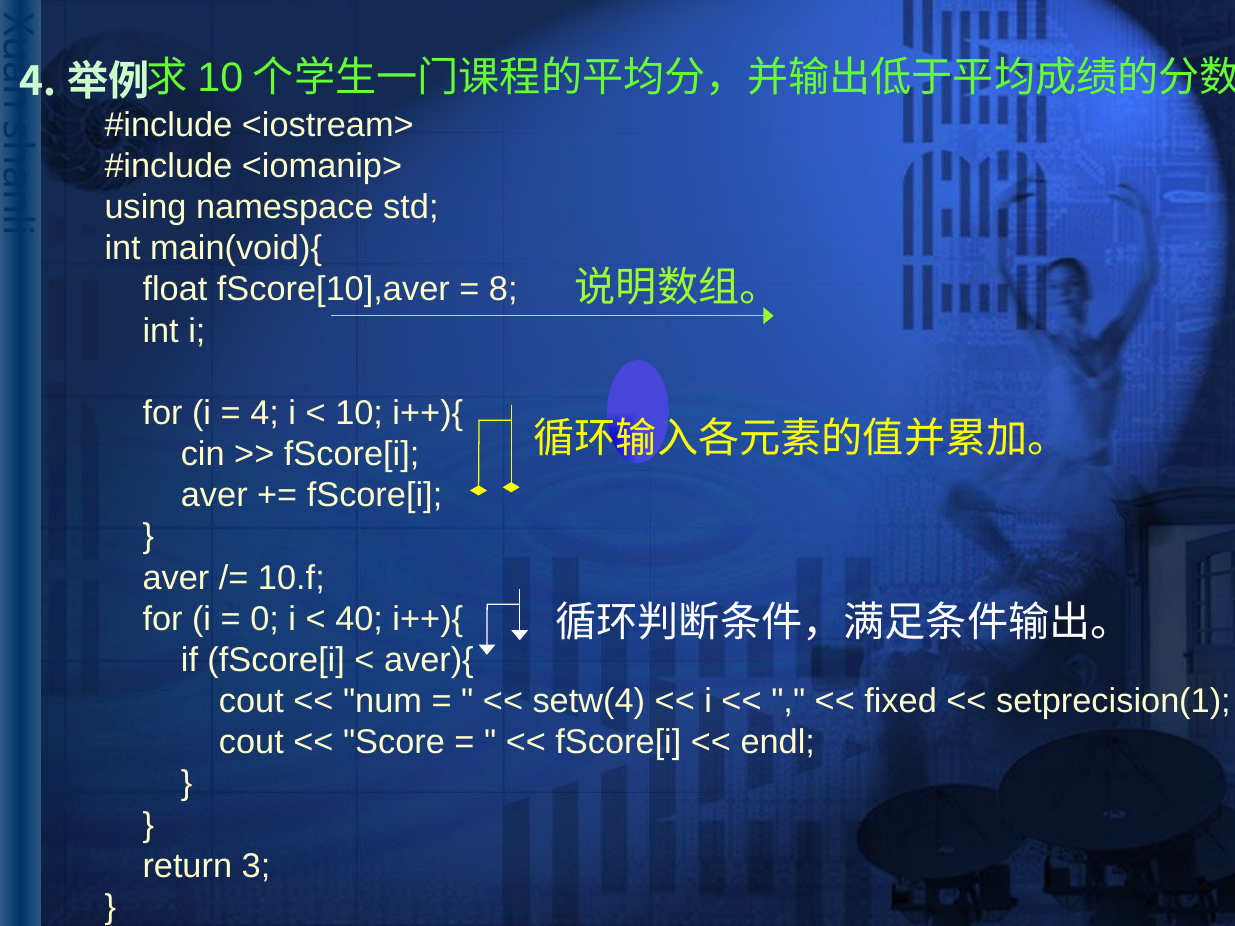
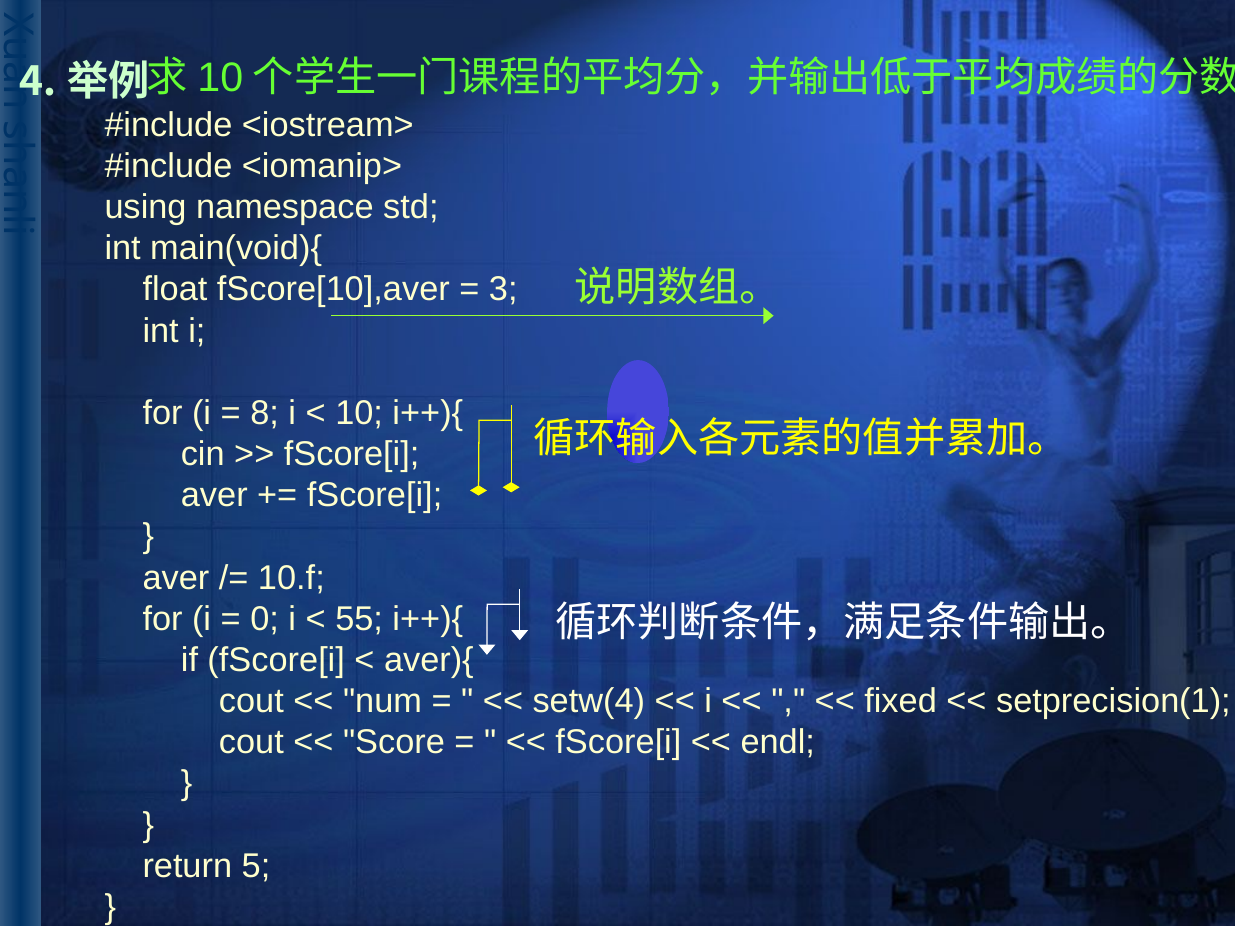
8: 8 -> 3
4: 4 -> 8
40: 40 -> 55
3: 3 -> 5
